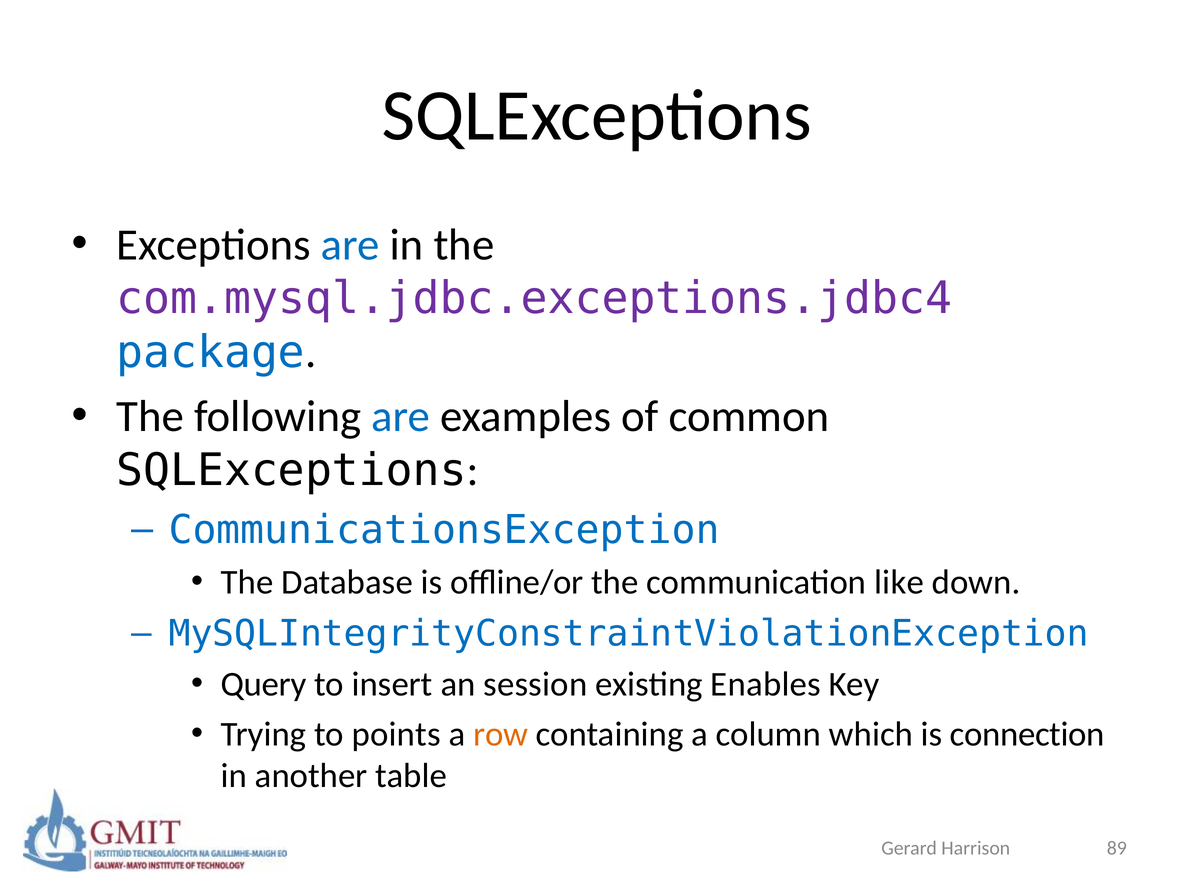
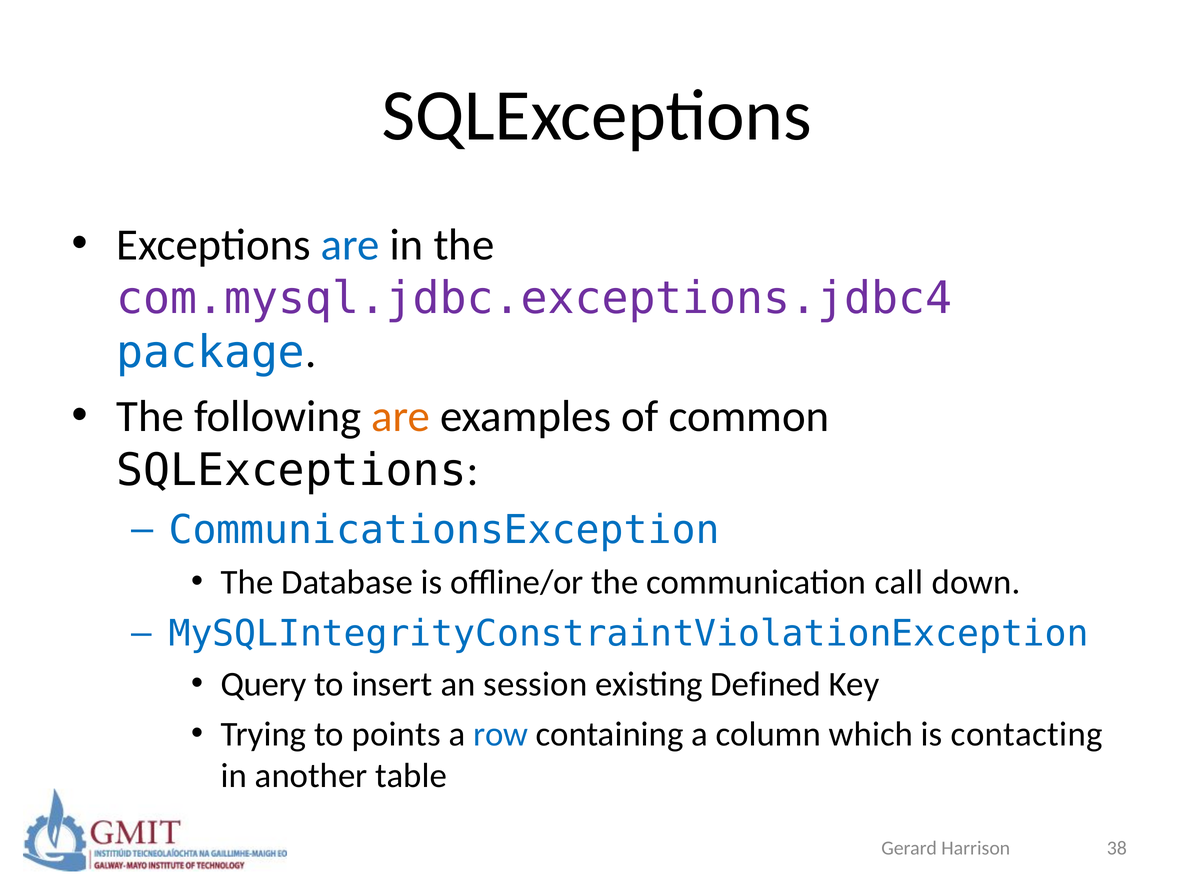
are at (401, 417) colour: blue -> orange
like: like -> call
Enables: Enables -> Defined
row colour: orange -> blue
connection: connection -> contacting
89: 89 -> 38
